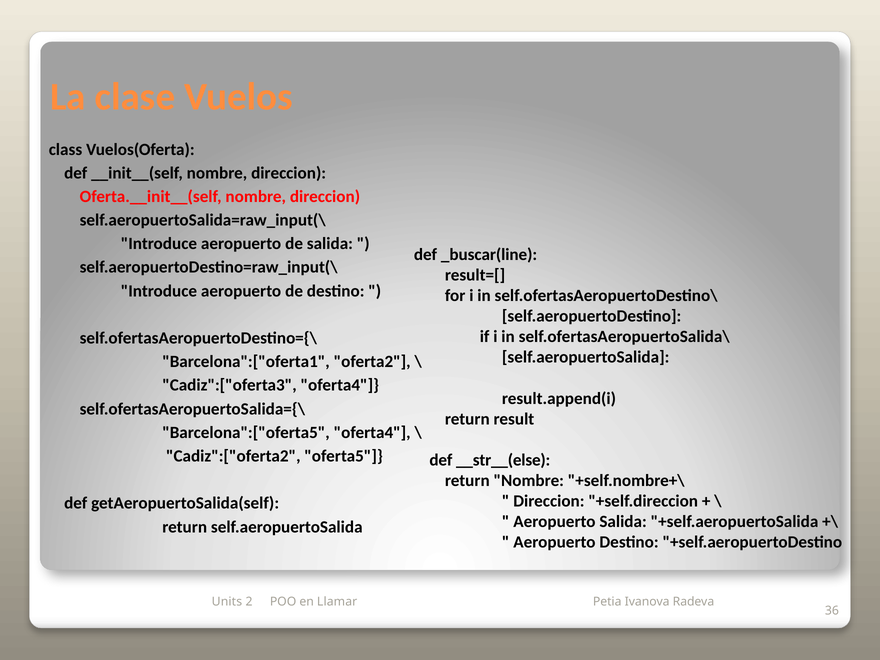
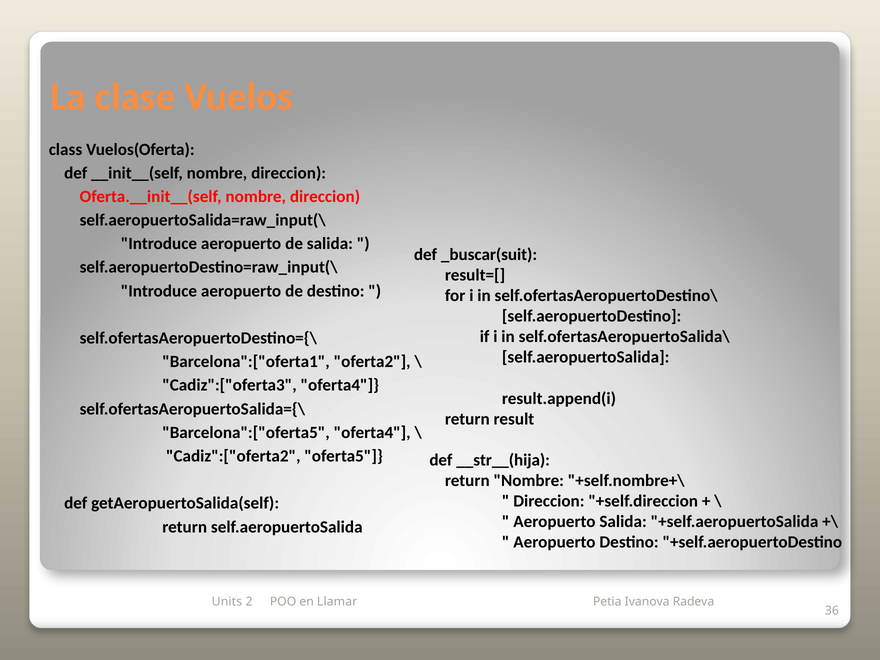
_buscar(line: _buscar(line -> _buscar(suit
__str__(else: __str__(else -> __str__(hija
